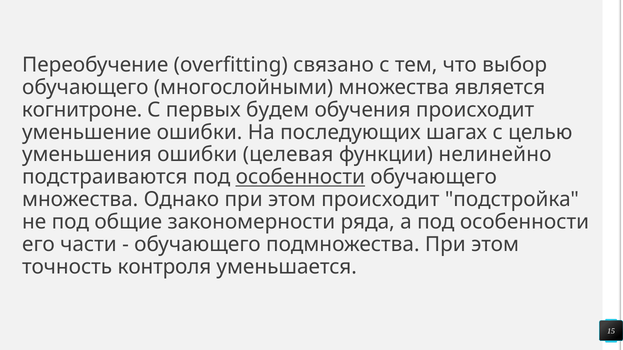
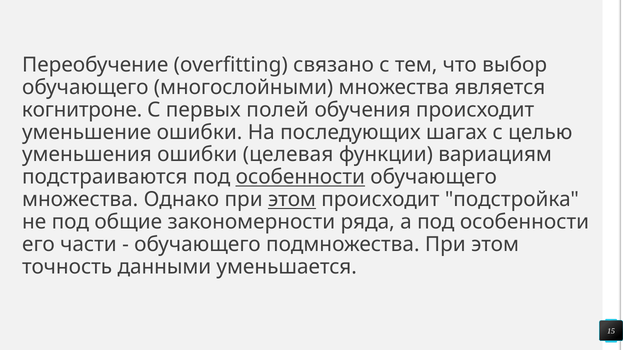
будем: будем -> полей
нелинейно: нелинейно -> вариациям
этом at (292, 200) underline: none -> present
контроля: контроля -> данными
